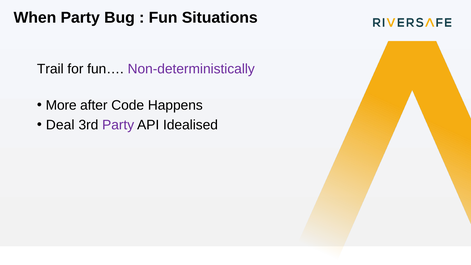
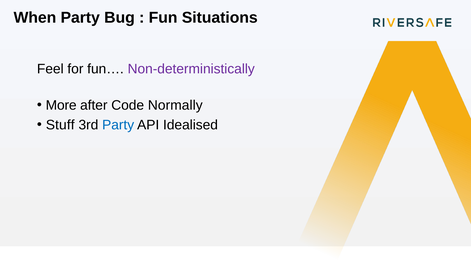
Trail: Trail -> Feel
Happens: Happens -> Normally
Deal: Deal -> Stuff
Party at (118, 125) colour: purple -> blue
